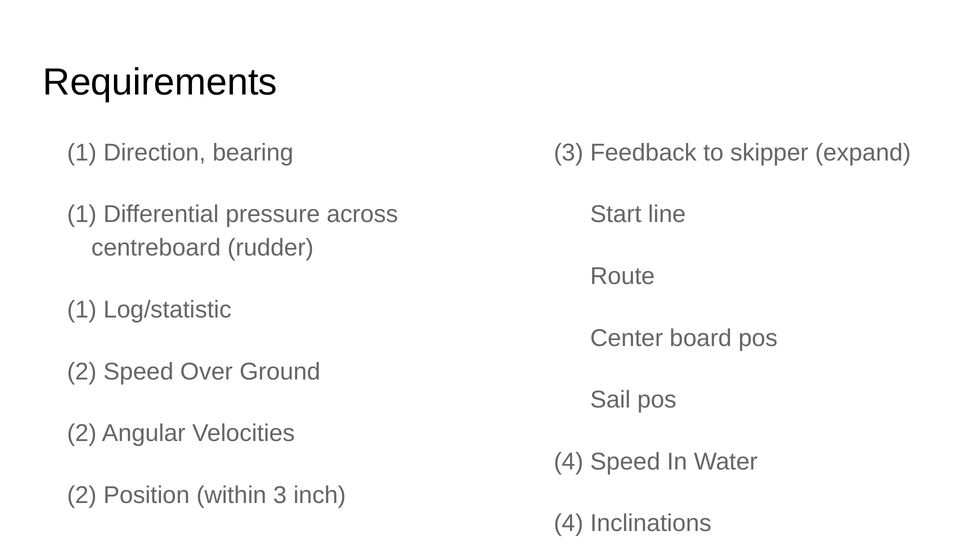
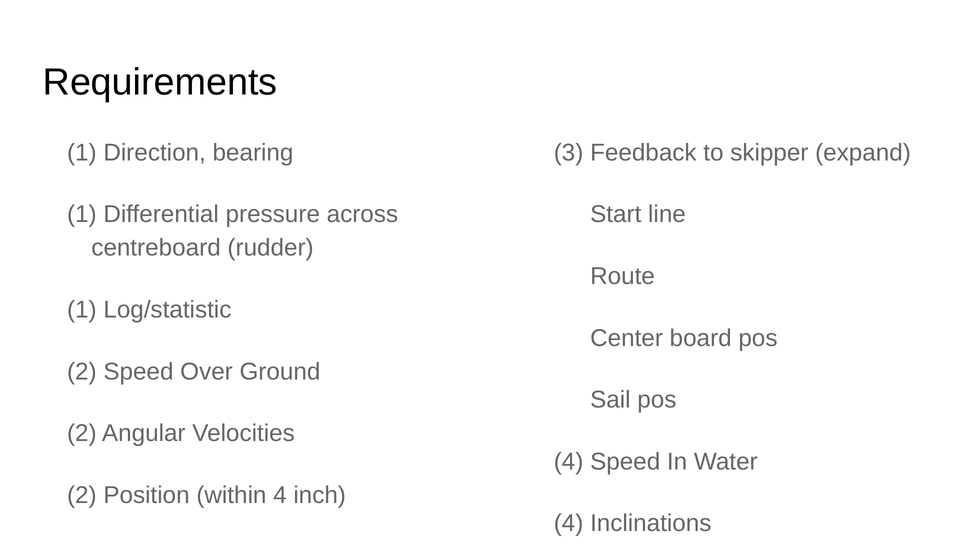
within 3: 3 -> 4
